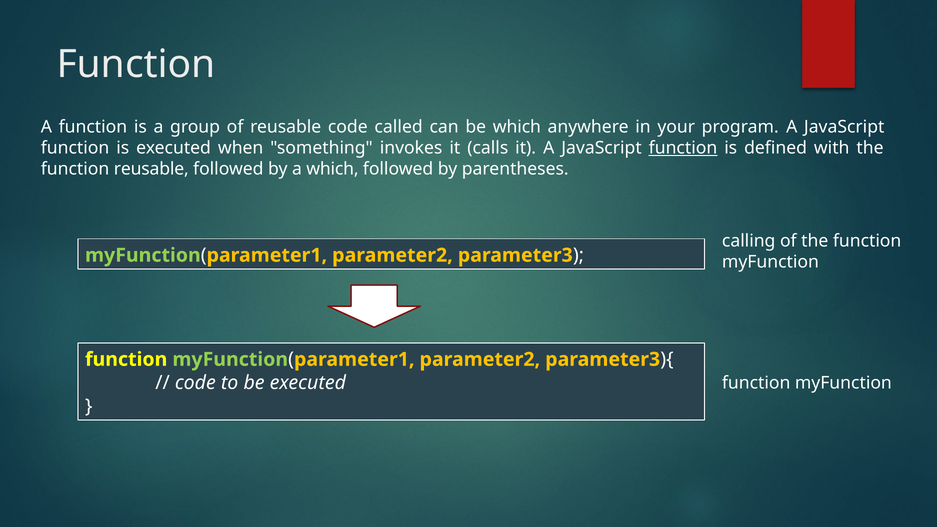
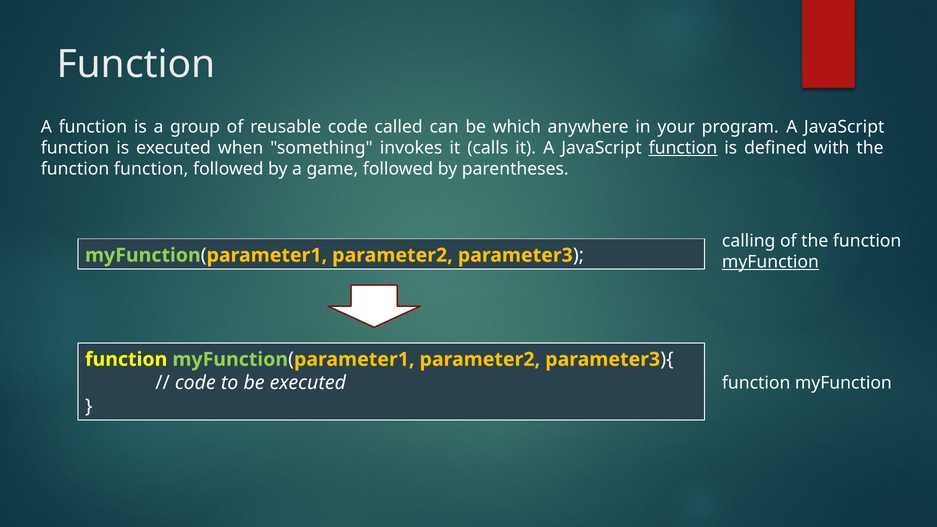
reusable at (151, 169): reusable -> function
a which: which -> game
myFunction at (770, 262) underline: none -> present
